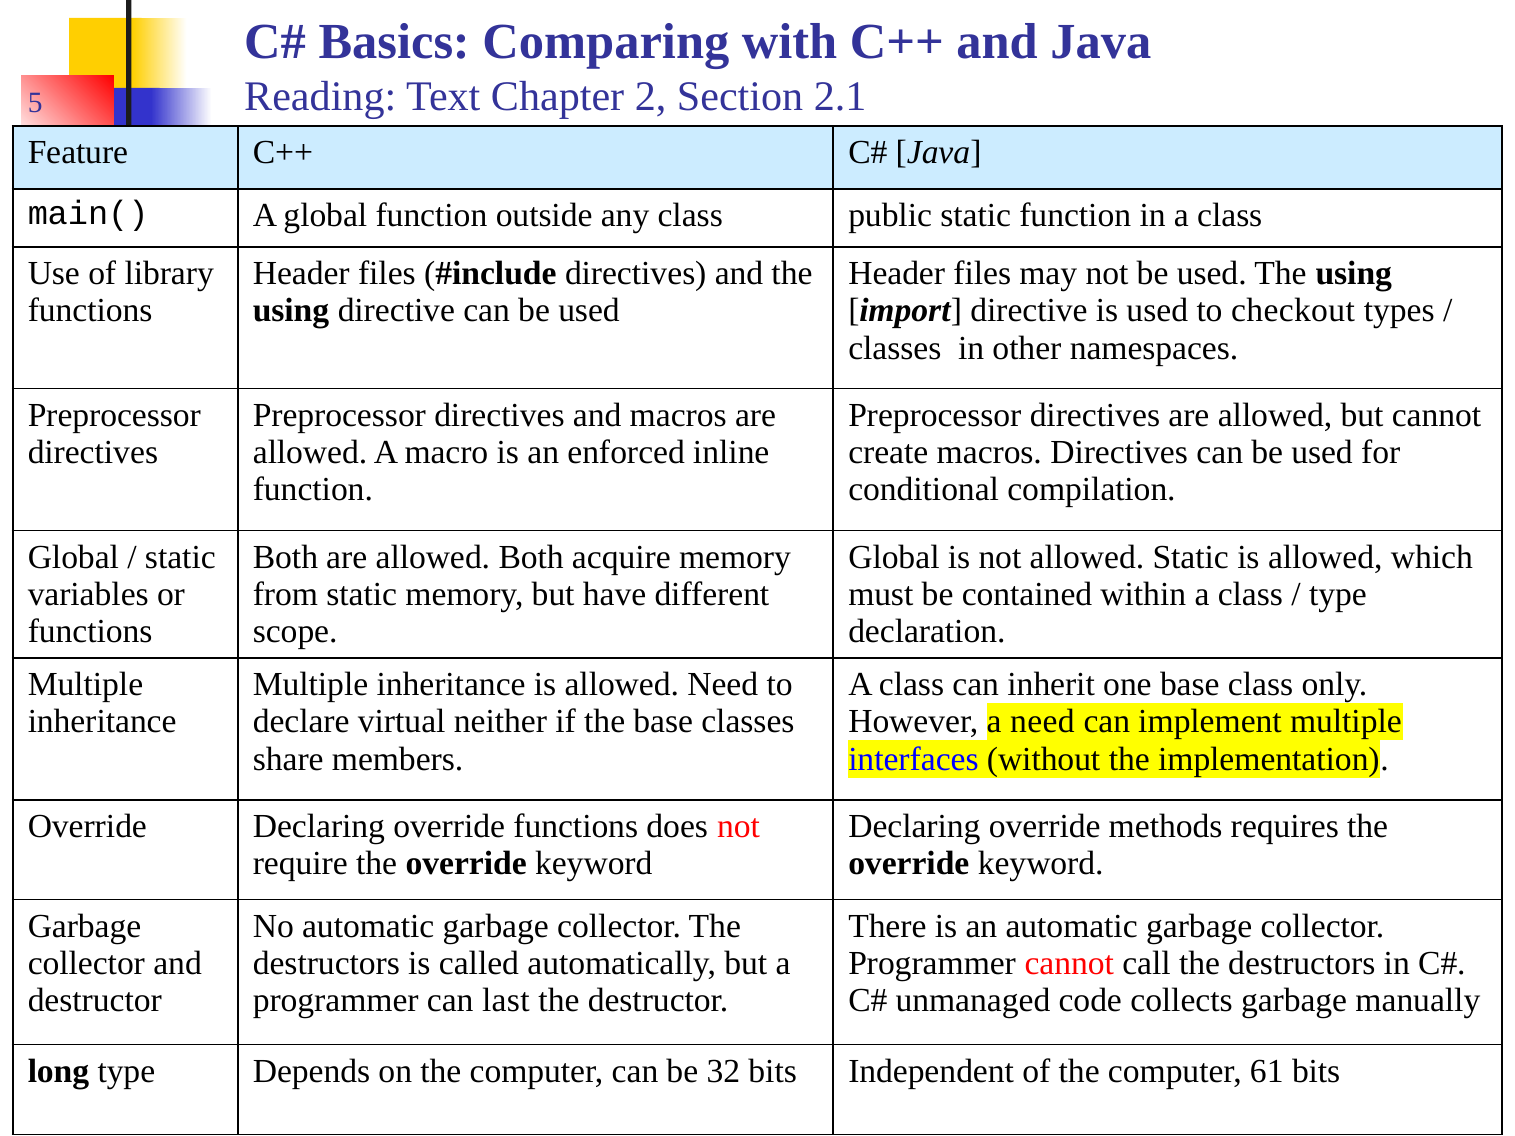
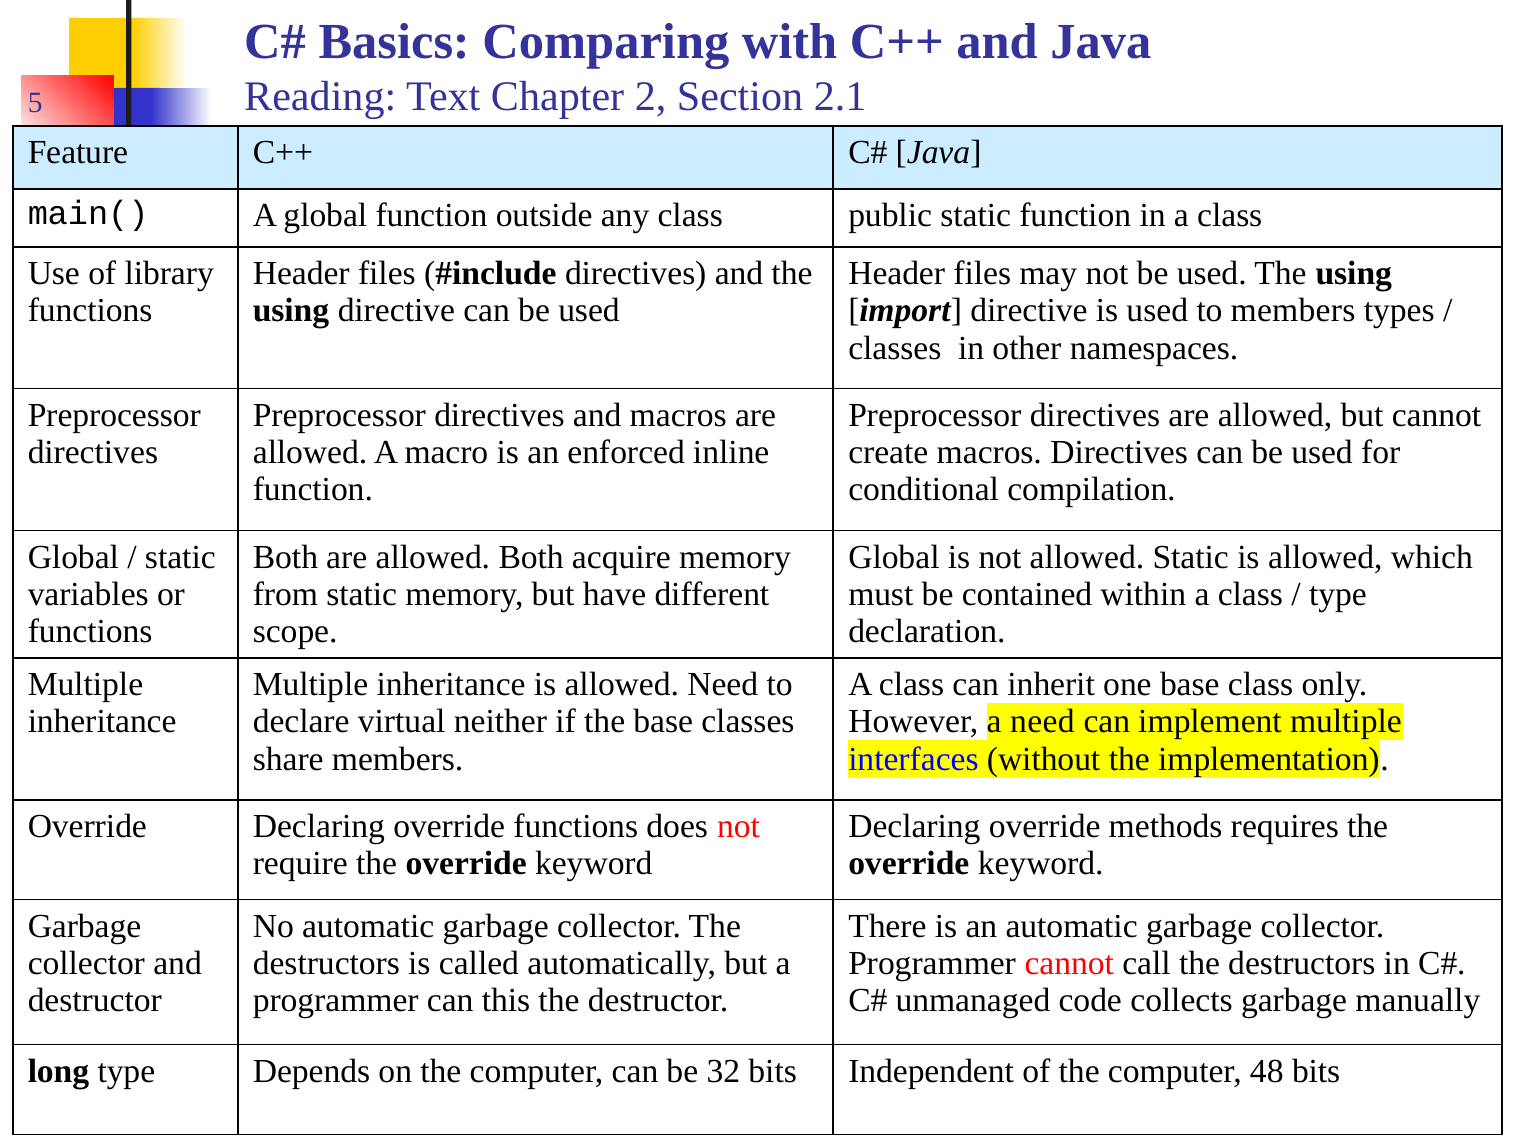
to checkout: checkout -> members
last: last -> this
61: 61 -> 48
